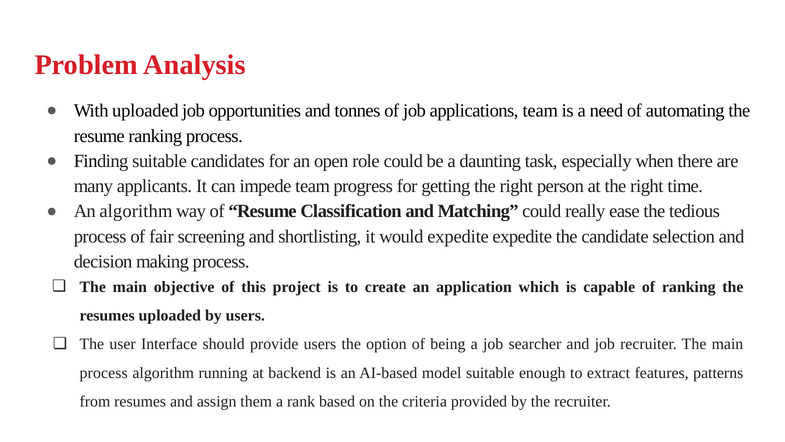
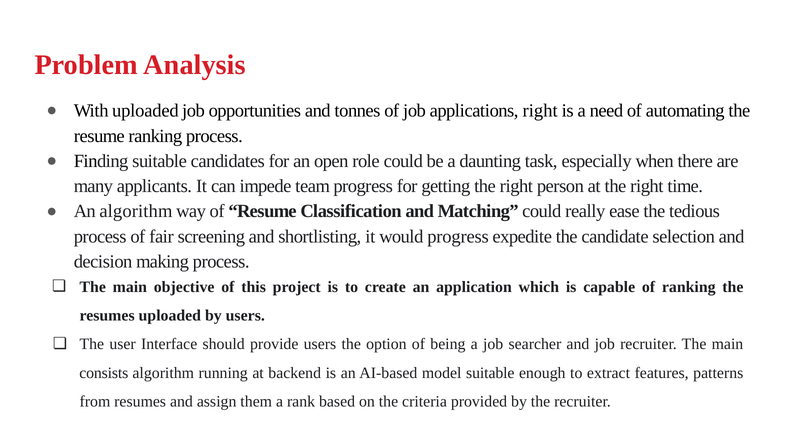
applications team: team -> right
would expedite: expedite -> progress
process at (104, 372): process -> consists
